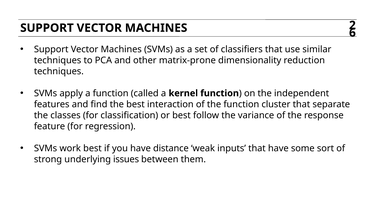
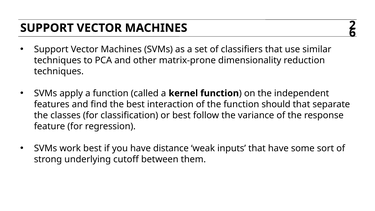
cluster: cluster -> should
issues: issues -> cutoff
